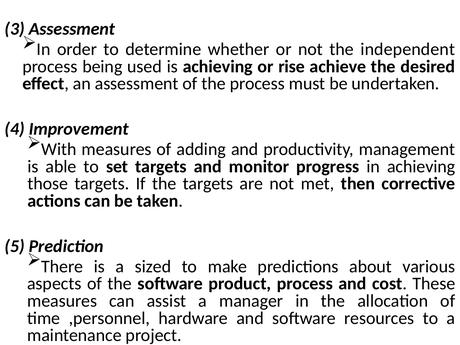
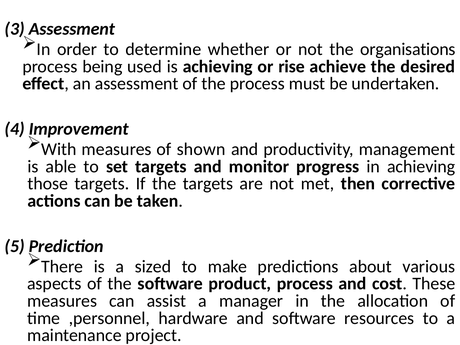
independent: independent -> organisations
adding: adding -> shown
